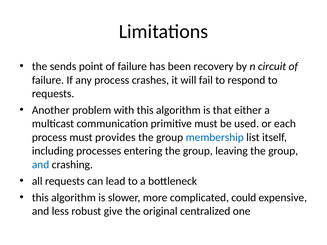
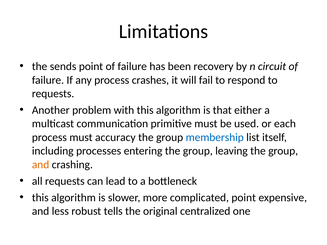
provides: provides -> accuracy
and at (41, 165) colour: blue -> orange
complicated could: could -> point
give: give -> tells
